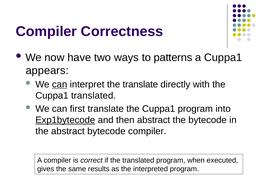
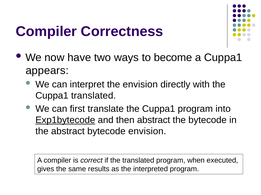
patterns: patterns -> become
can at (60, 85) underline: present -> none
the translate: translate -> envision
bytecode compiler: compiler -> envision
